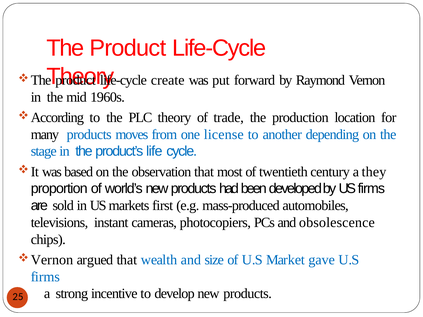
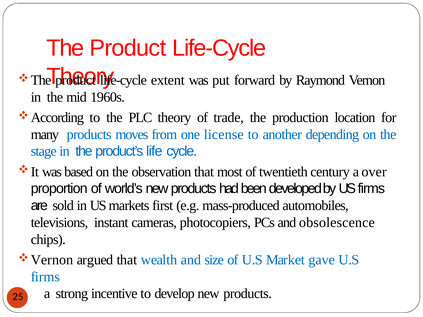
create: create -> extent
they: they -> over
